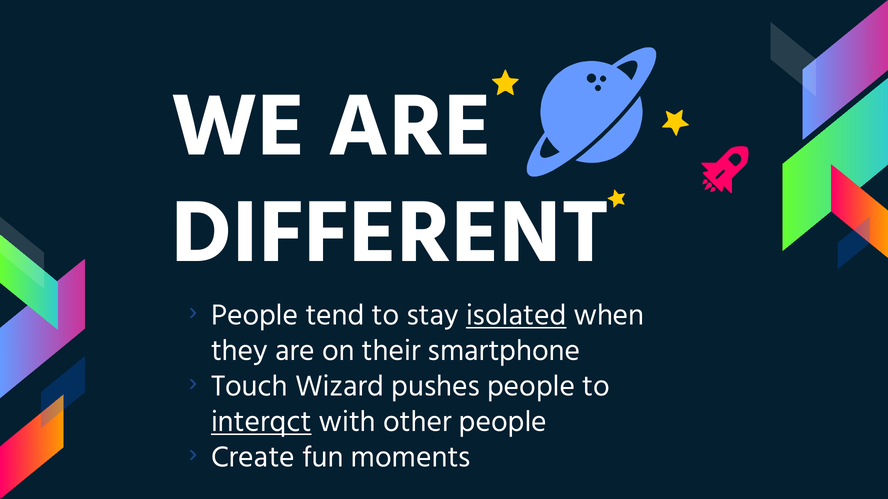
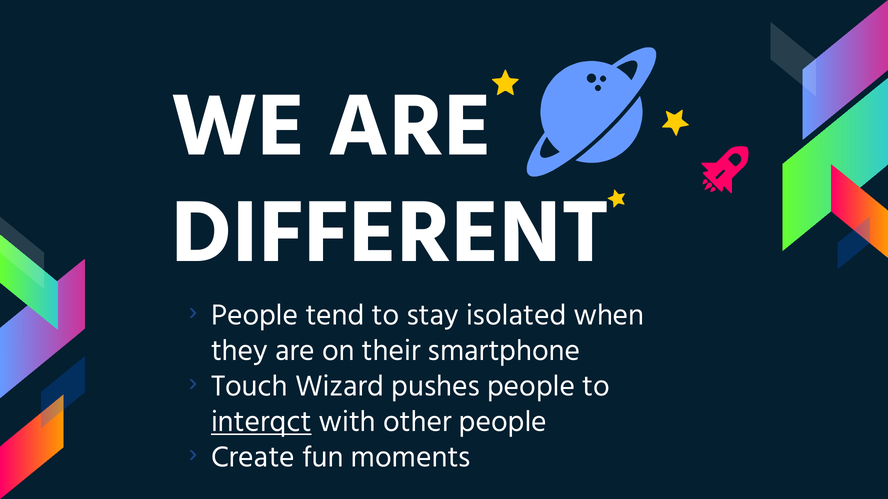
isolated underline: present -> none
